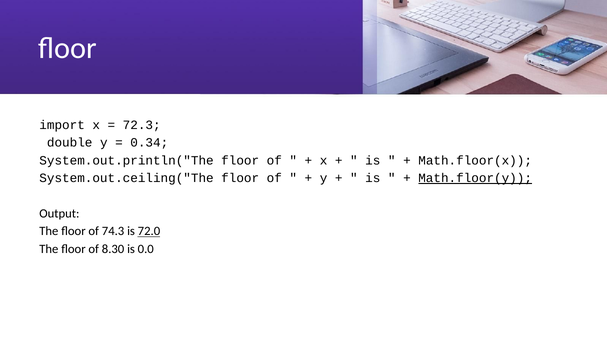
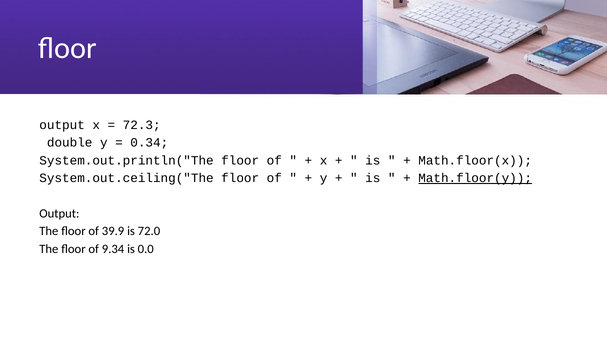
import at (62, 125): import -> output
74.3: 74.3 -> 39.9
72.0 underline: present -> none
8.30: 8.30 -> 9.34
